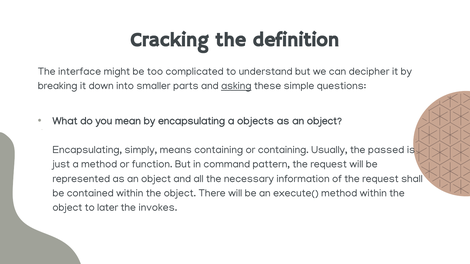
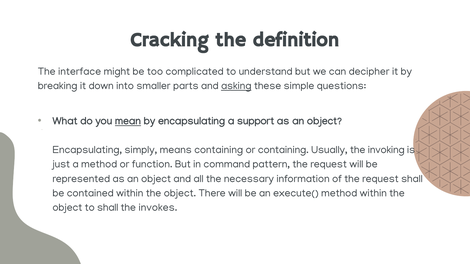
mean underline: none -> present
objects: objects -> support
passed: passed -> invoking
to later: later -> shall
